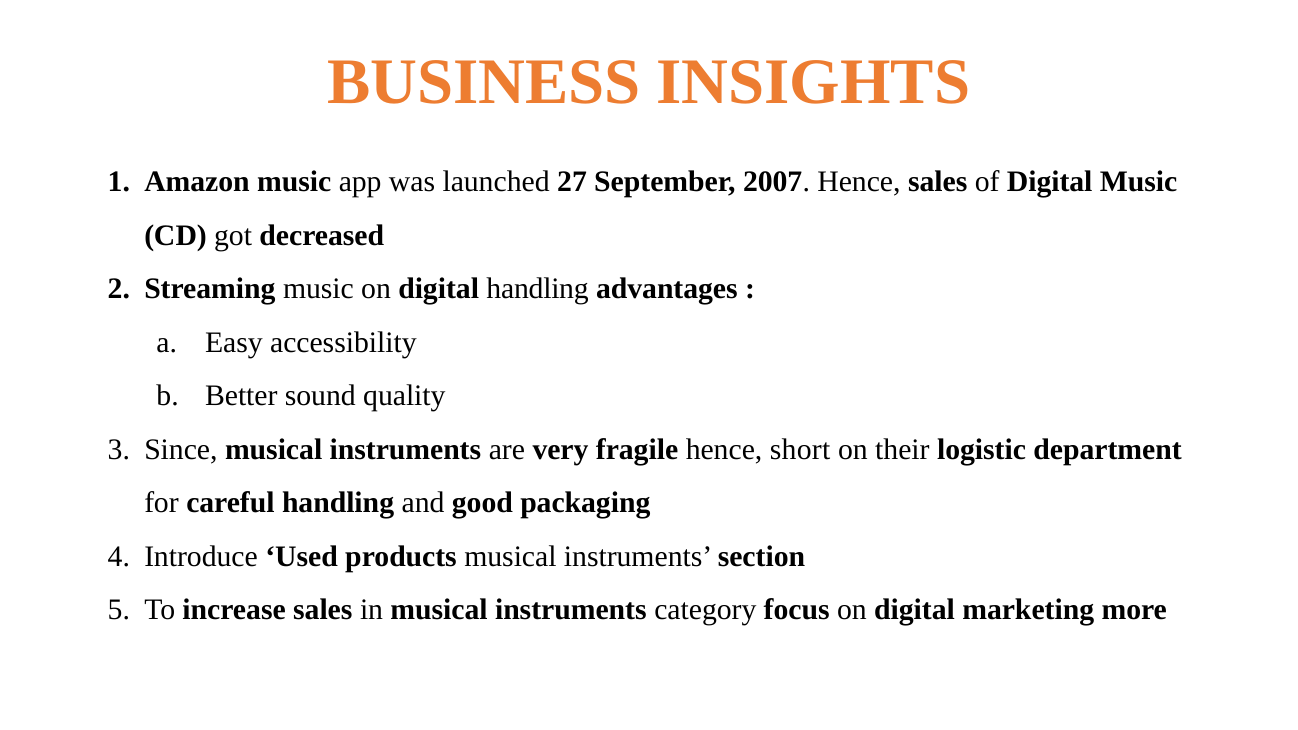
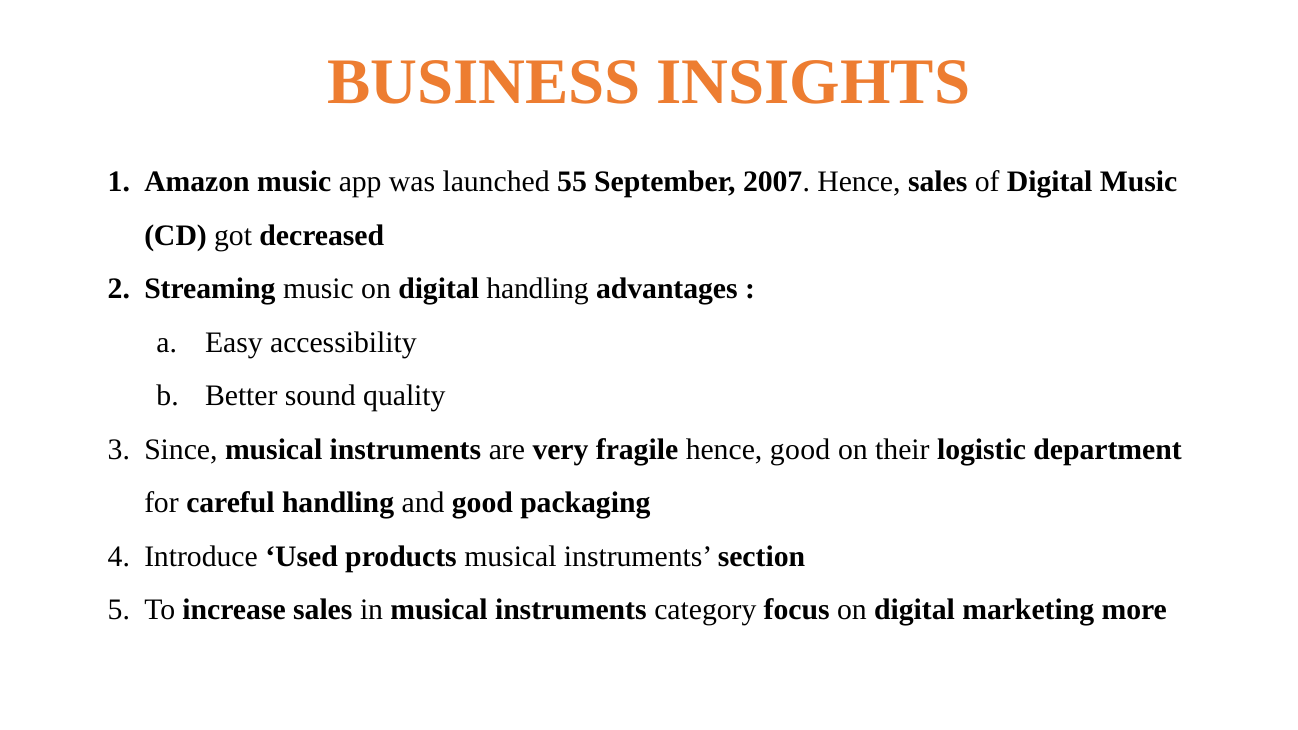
27: 27 -> 55
hence short: short -> good
